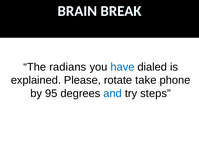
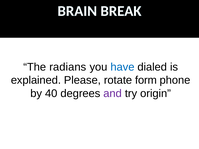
take: take -> form
95: 95 -> 40
and colour: blue -> purple
steps: steps -> origin
